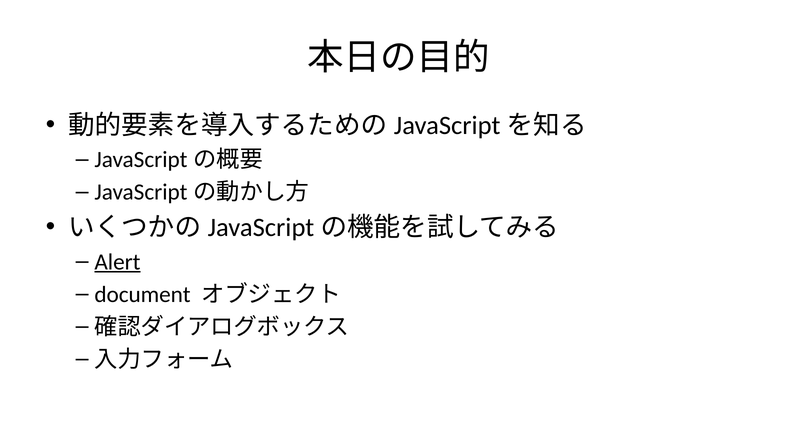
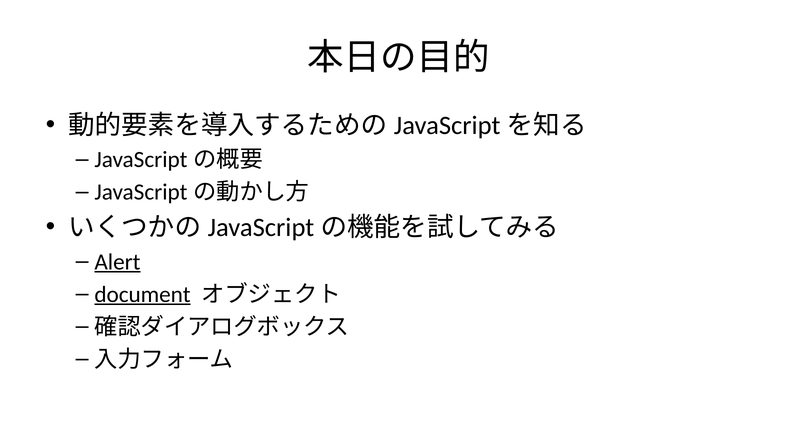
document underline: none -> present
